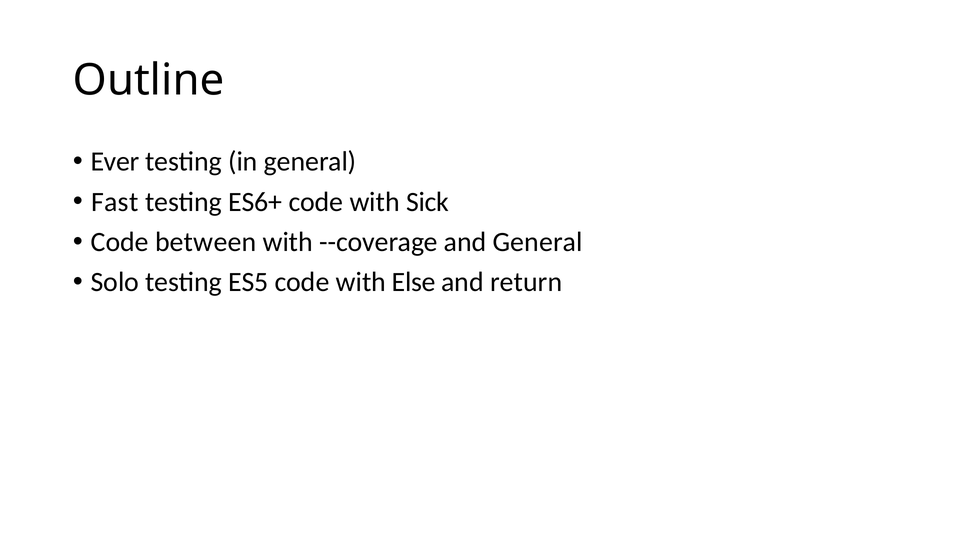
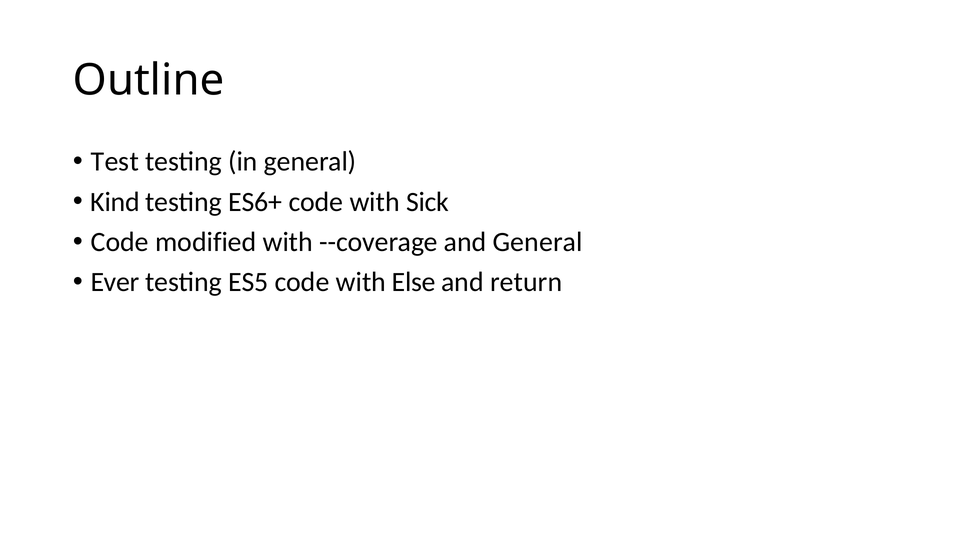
Ever: Ever -> Test
Fast: Fast -> Kind
between: between -> modified
Solo: Solo -> Ever
